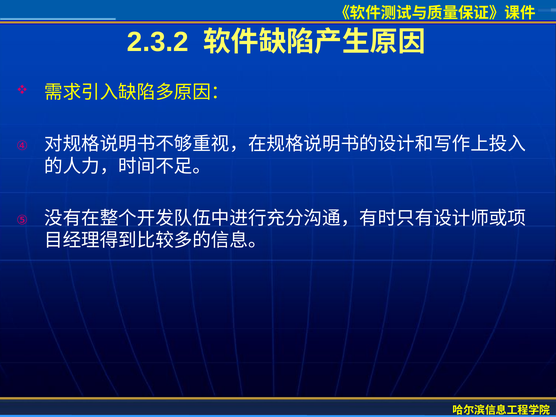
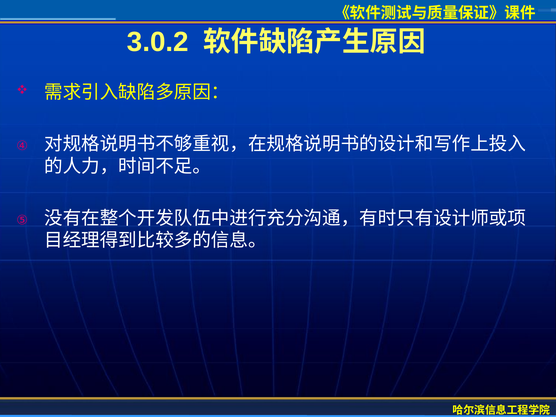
2.3.2: 2.3.2 -> 3.0.2
